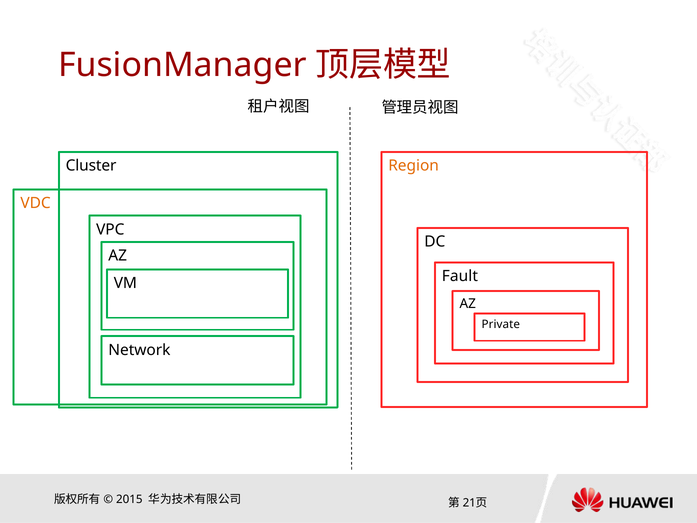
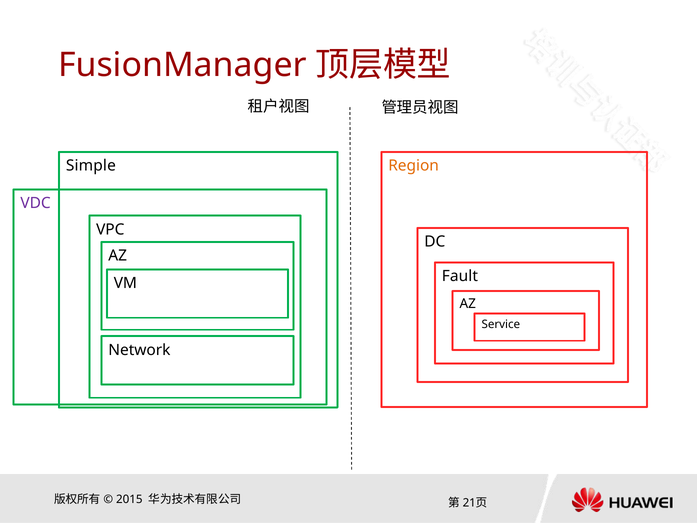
Cluster: Cluster -> Simple
VDC colour: orange -> purple
Private: Private -> Service
